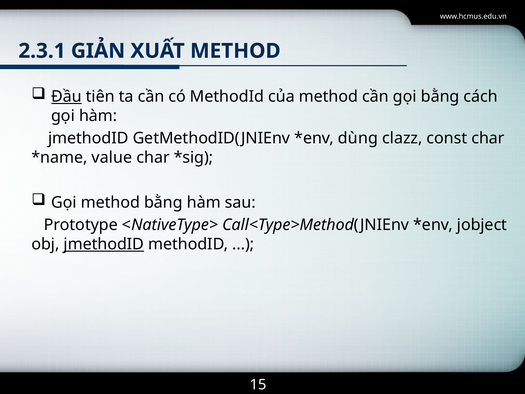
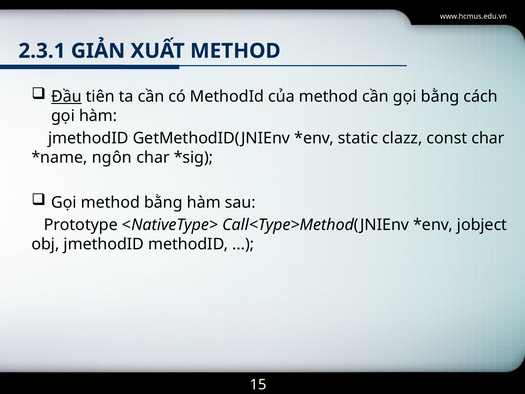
dùng: dùng -> static
value: value -> ngôn
jmethodID at (104, 244) underline: present -> none
